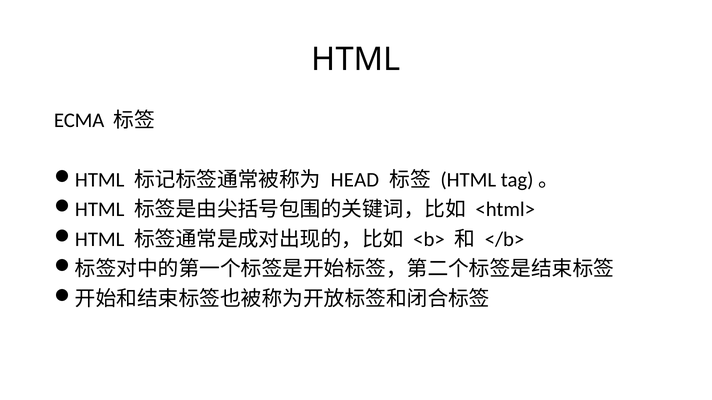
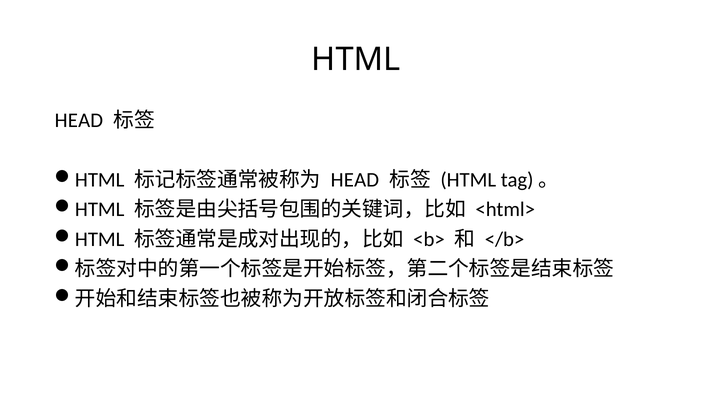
ECMA at (79, 120): ECMA -> HEAD
